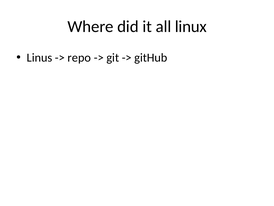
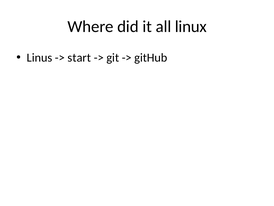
repo: repo -> start
